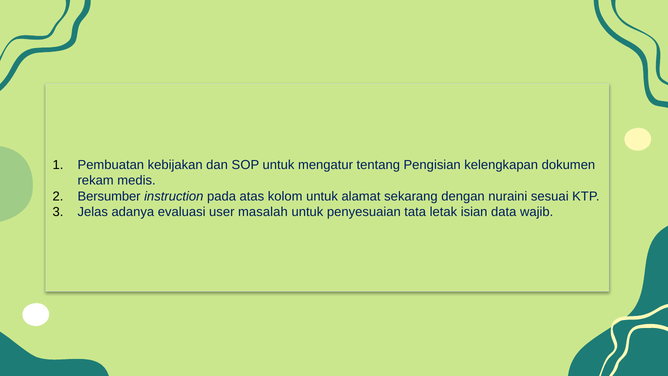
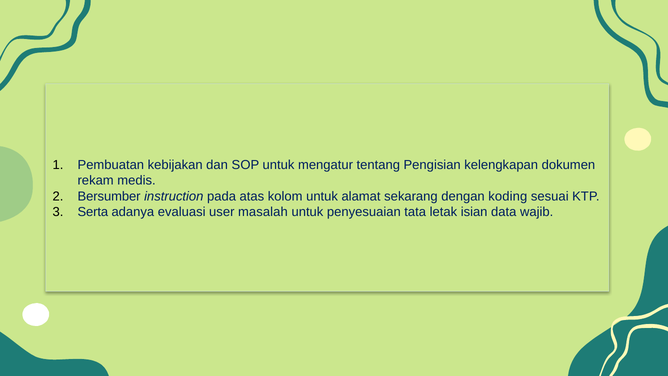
nuraini: nuraini -> koding
Jelas: Jelas -> Serta
